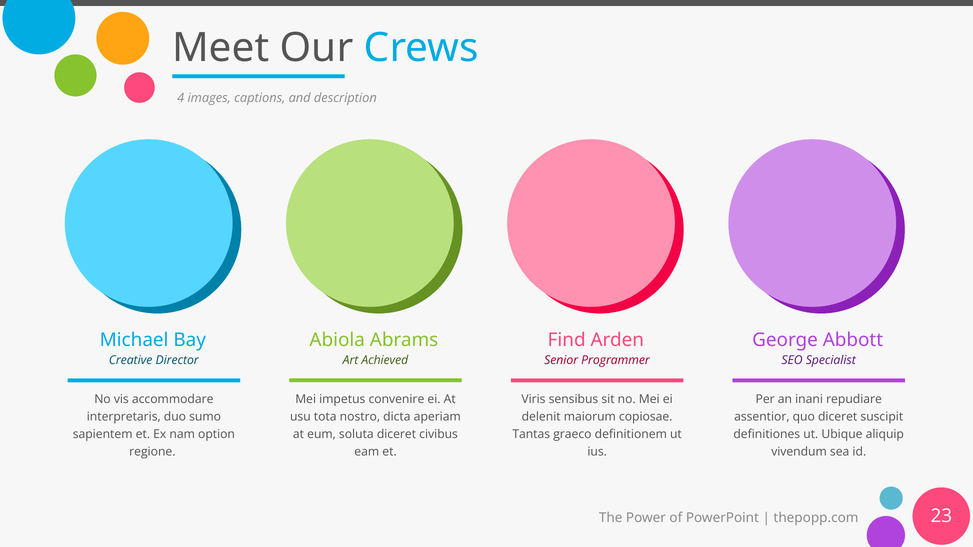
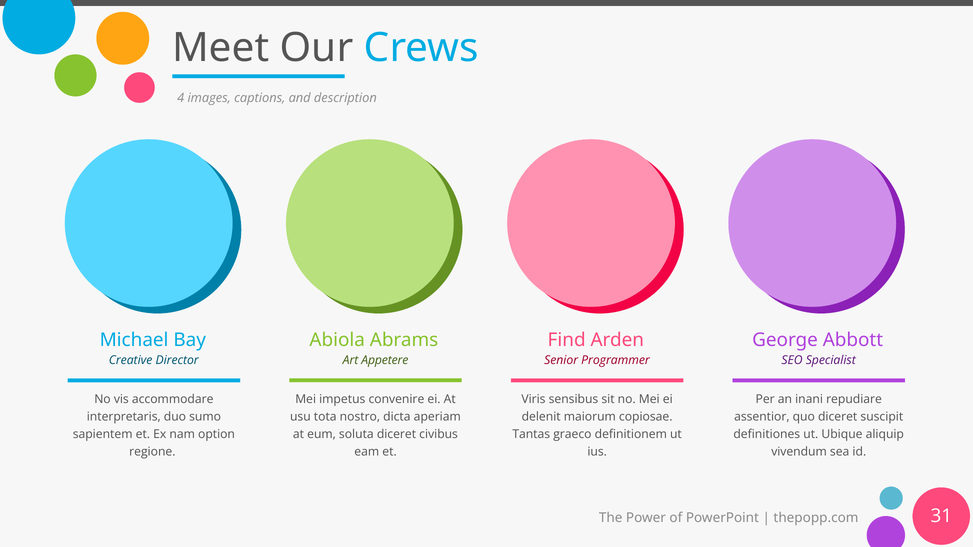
Achieved: Achieved -> Appetere
23: 23 -> 31
